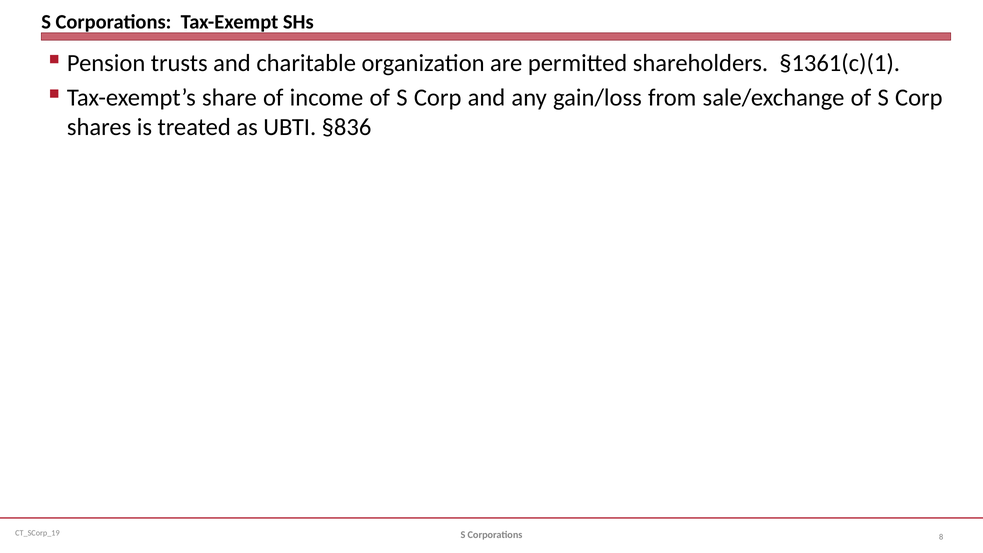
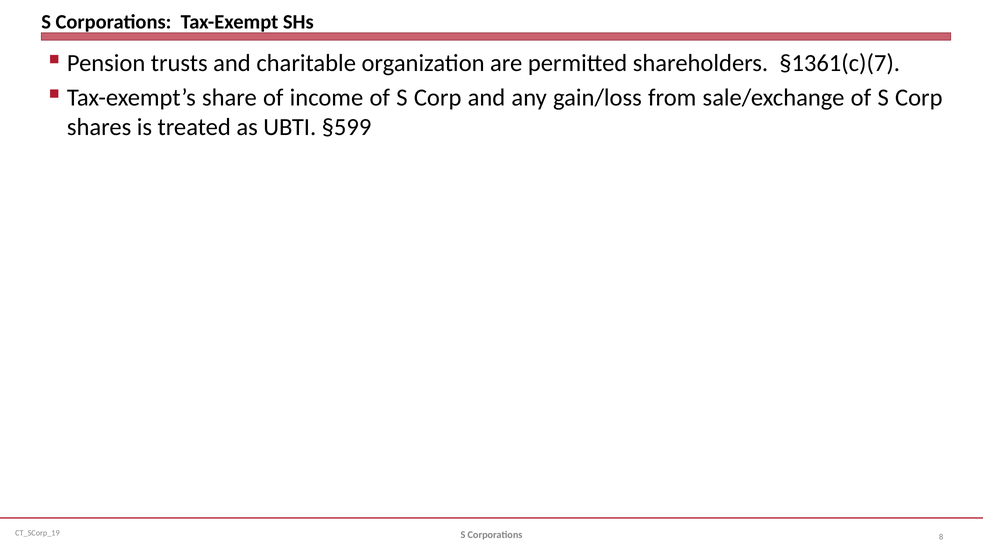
§1361(c)(1: §1361(c)(1 -> §1361(c)(7
§836: §836 -> §599
